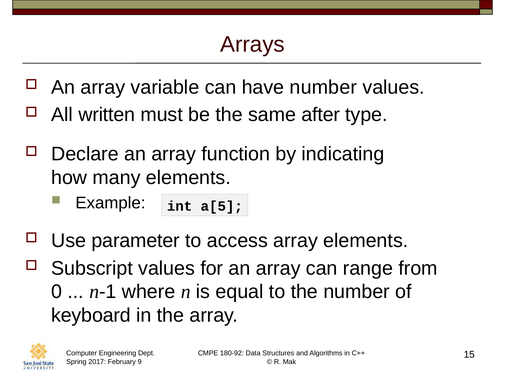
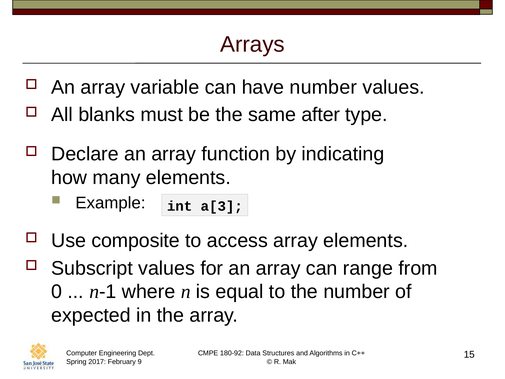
written: written -> blanks
a[5: a[5 -> a[3
parameter: parameter -> composite
keyboard: keyboard -> expected
